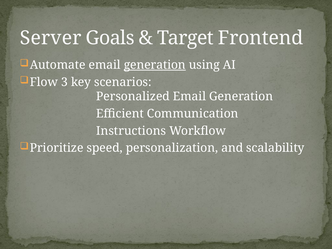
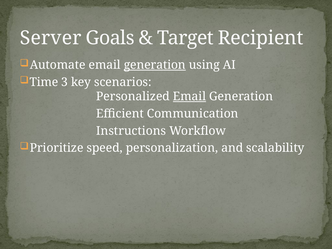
Frontend: Frontend -> Recipient
Flow: Flow -> Time
Email at (189, 97) underline: none -> present
